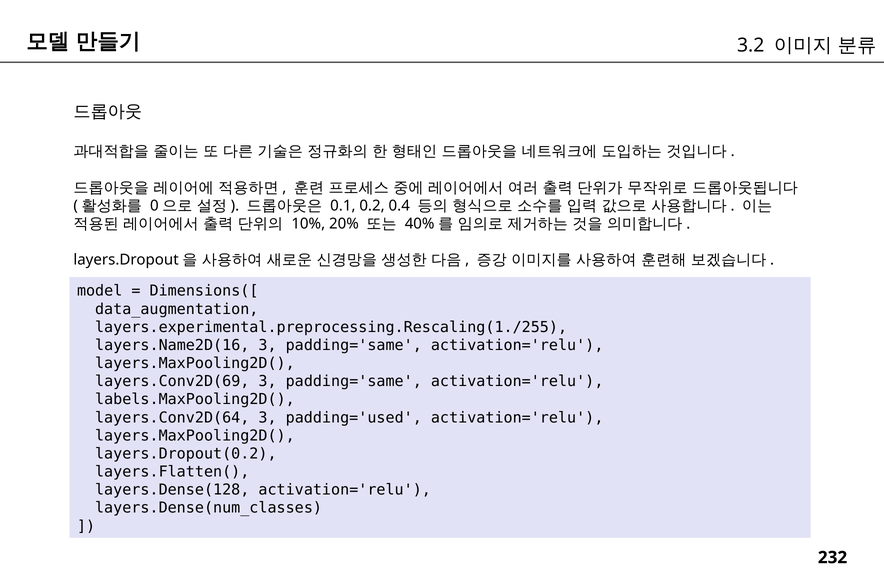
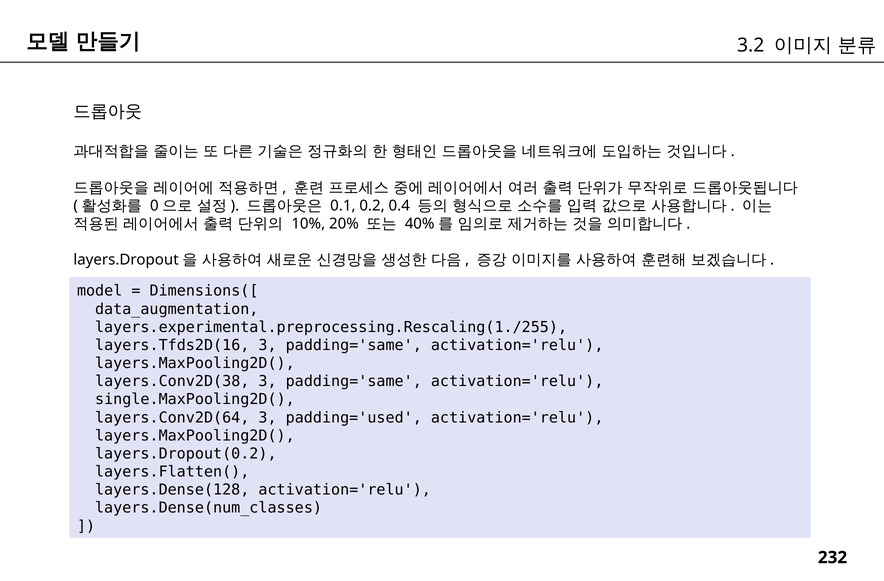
layers.Name2D(16: layers.Name2D(16 -> layers.Tfds2D(16
layers.Conv2D(69: layers.Conv2D(69 -> layers.Conv2D(38
labels.MaxPooling2D(: labels.MaxPooling2D( -> single.MaxPooling2D(
